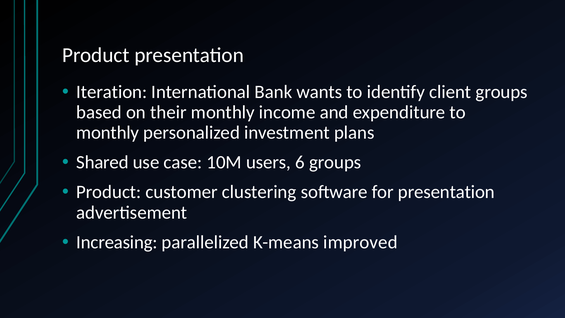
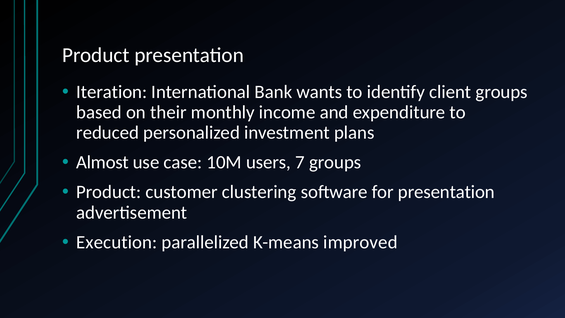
monthly at (108, 132): monthly -> reduced
Shared: Shared -> Almost
6: 6 -> 7
Increasing: Increasing -> Execution
